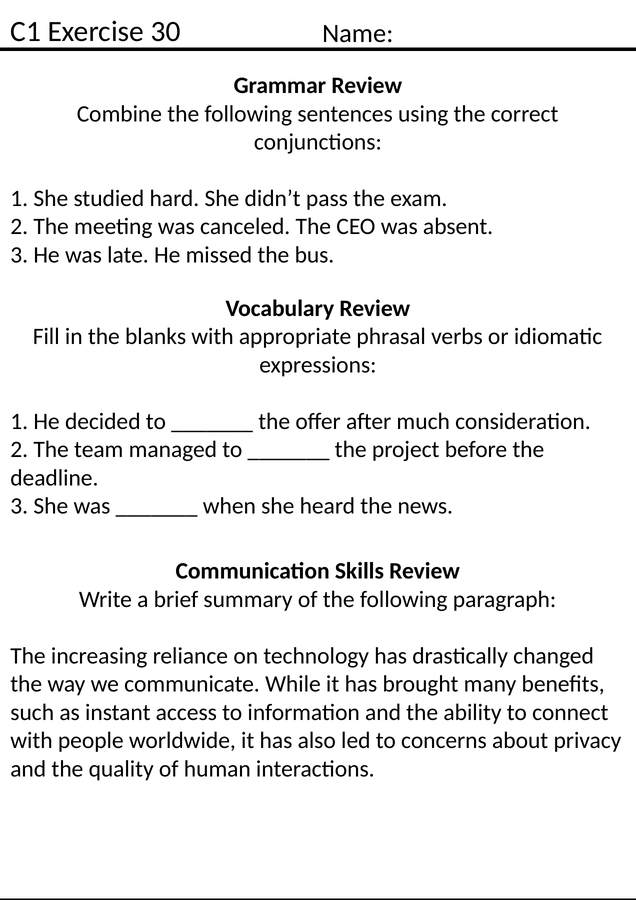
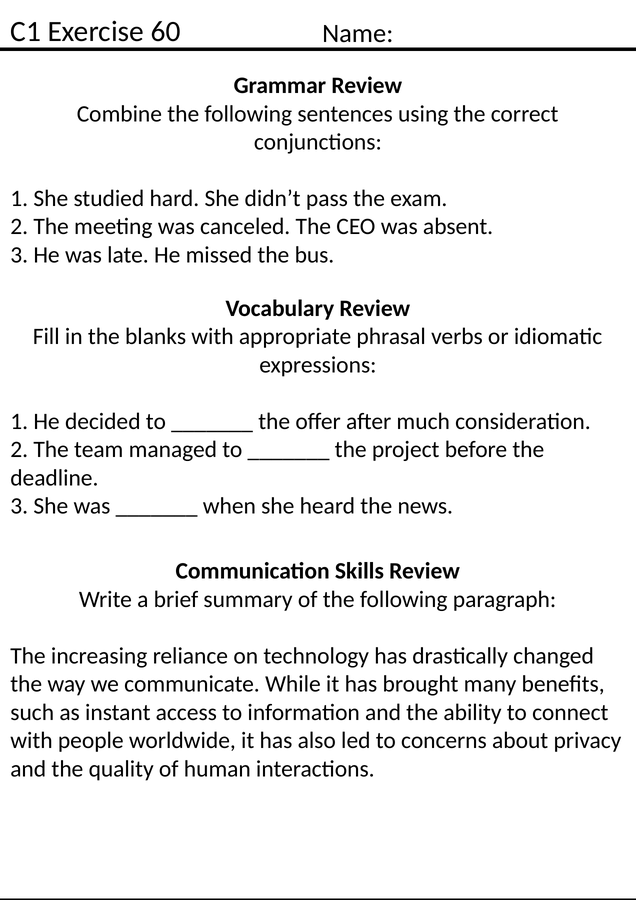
30: 30 -> 60
